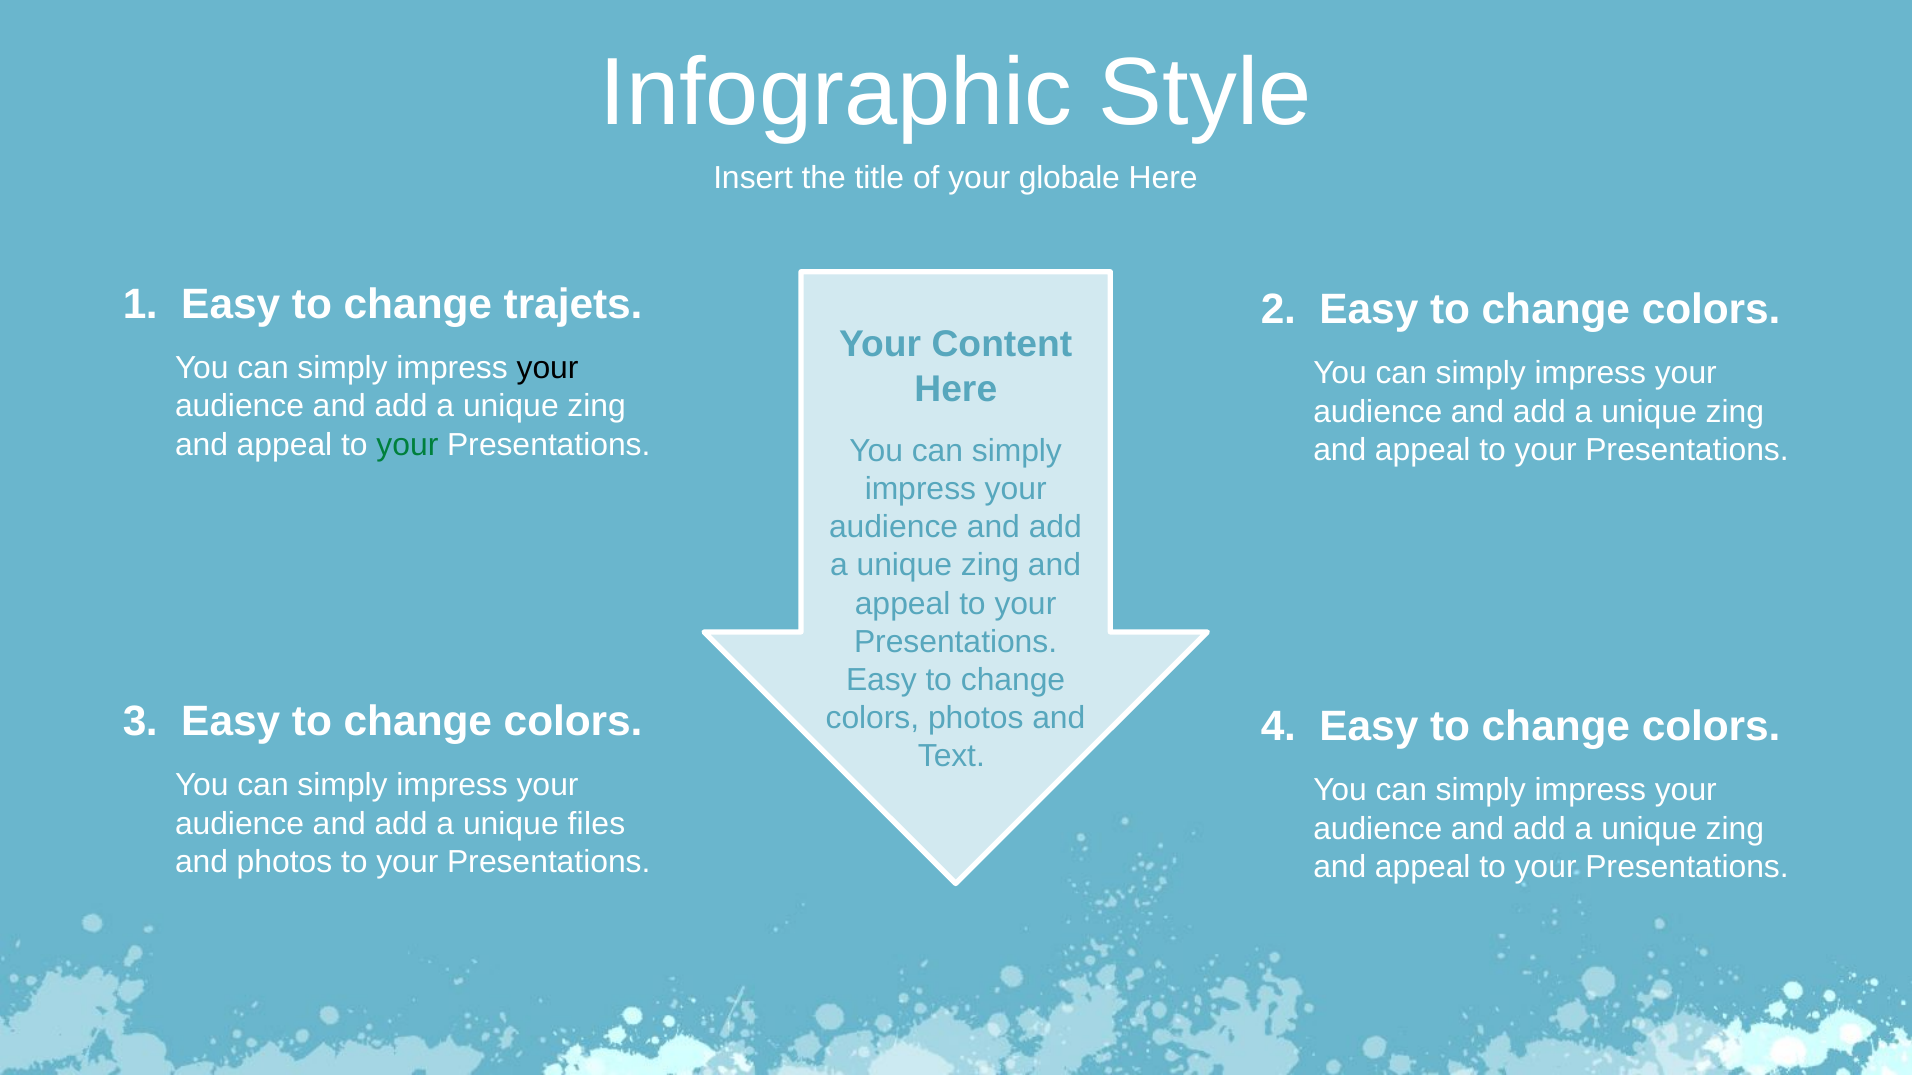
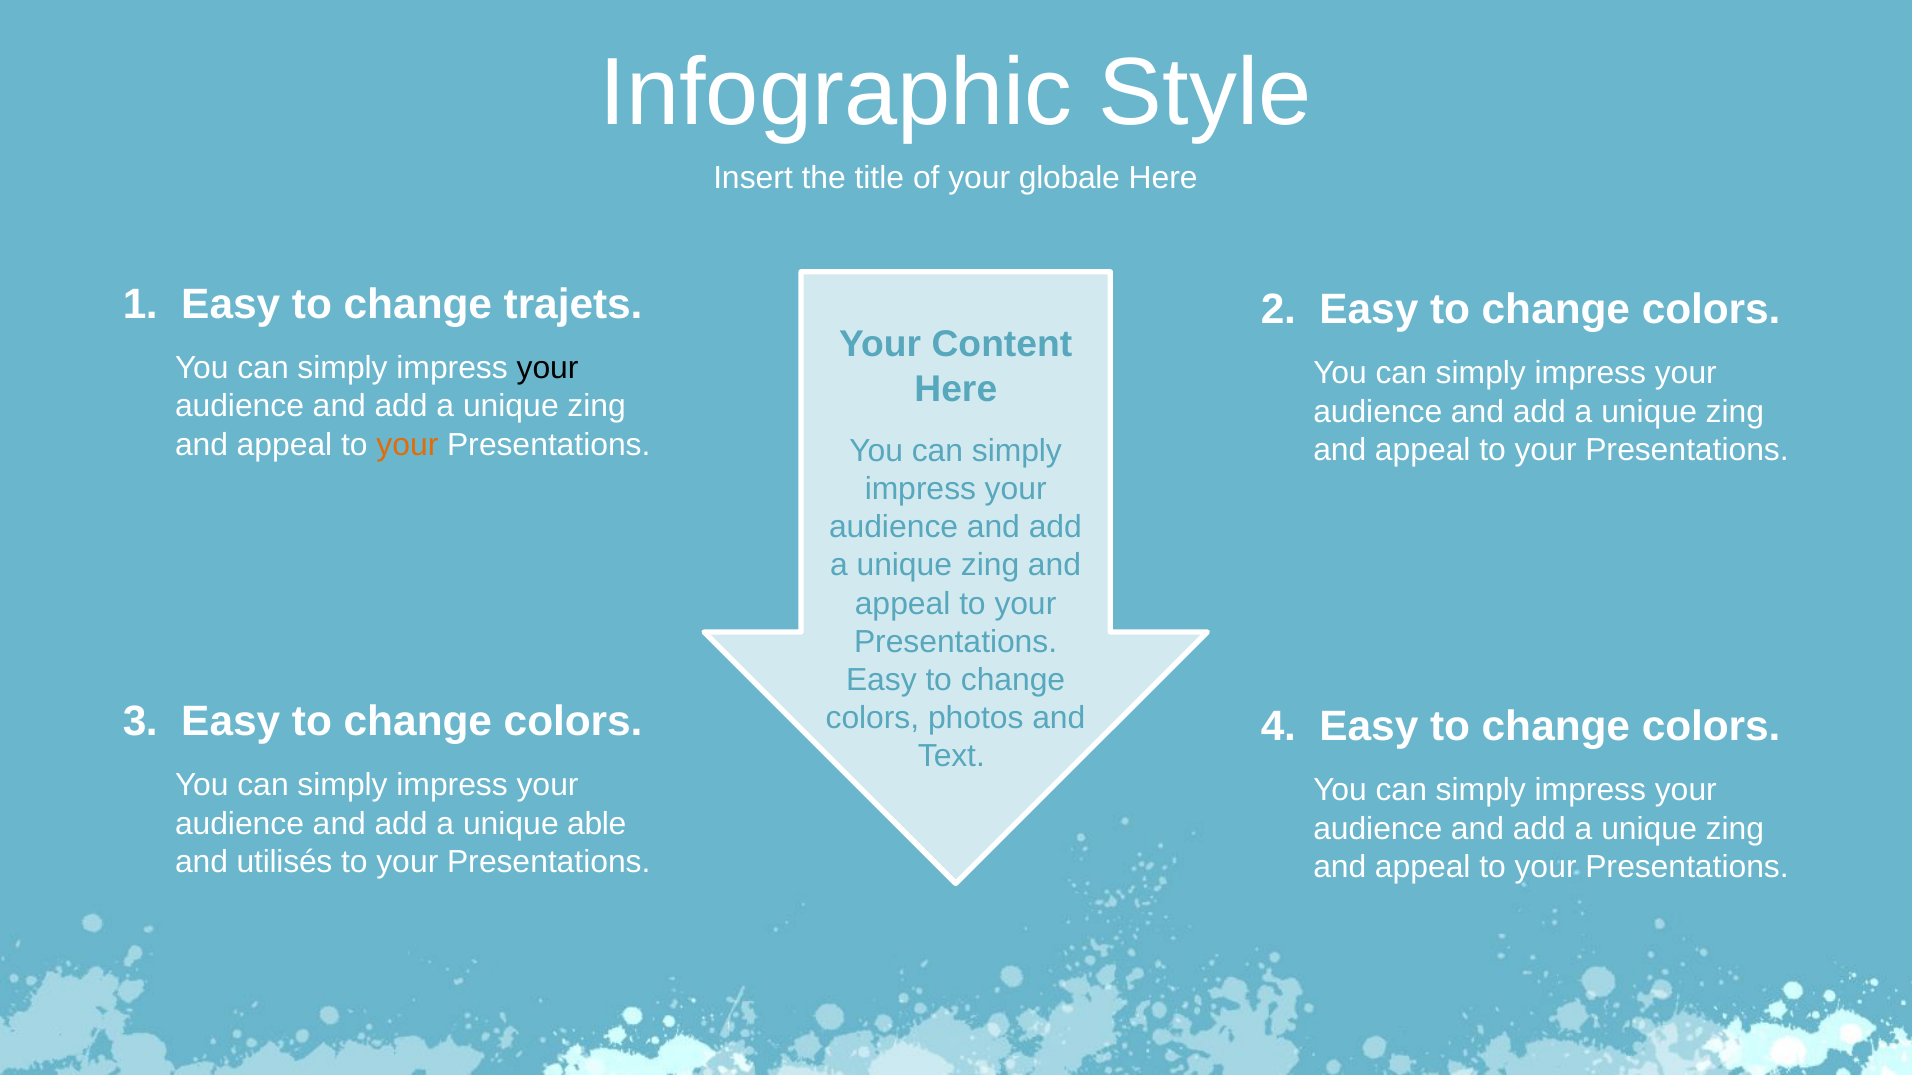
your at (407, 445) colour: green -> orange
files: files -> able
and photos: photos -> utilisés
